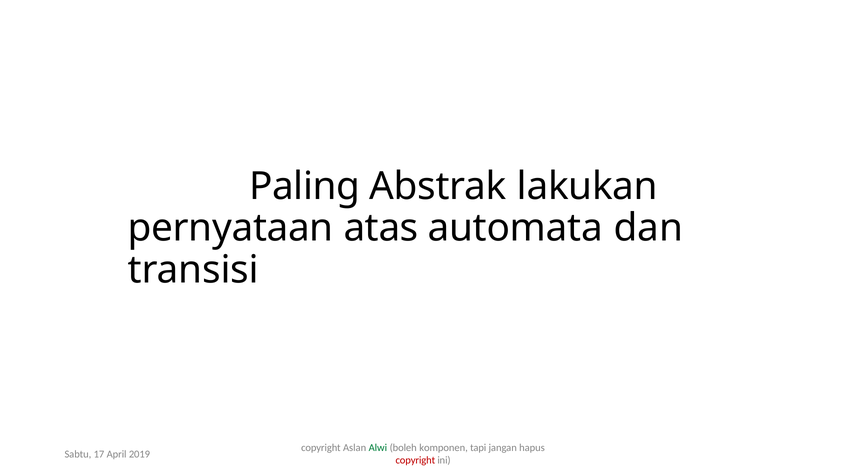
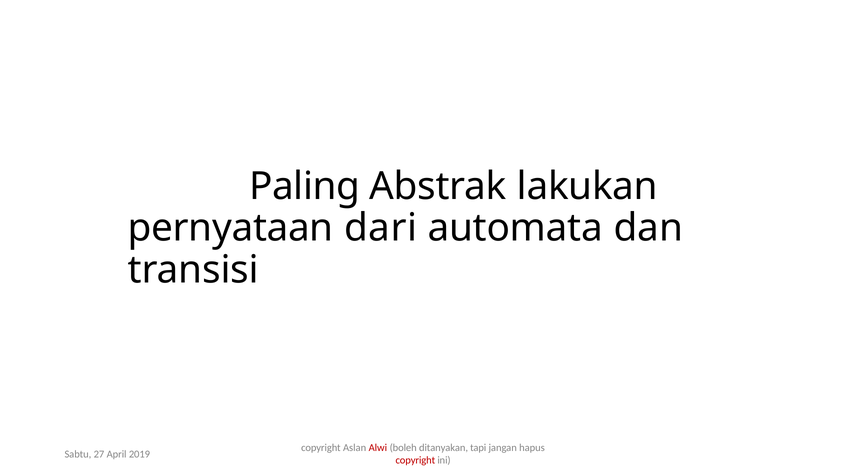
atas: atas -> dari
Alwi colour: green -> red
komponen: komponen -> ditanyakan
17: 17 -> 27
